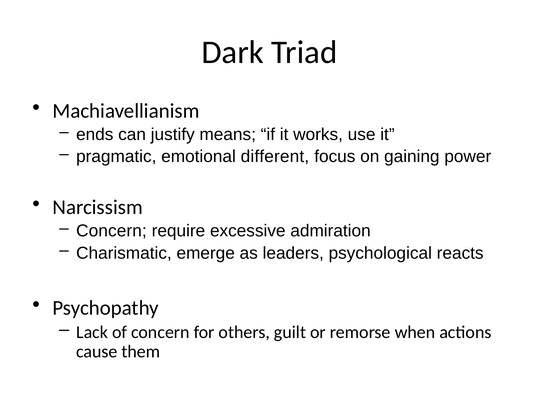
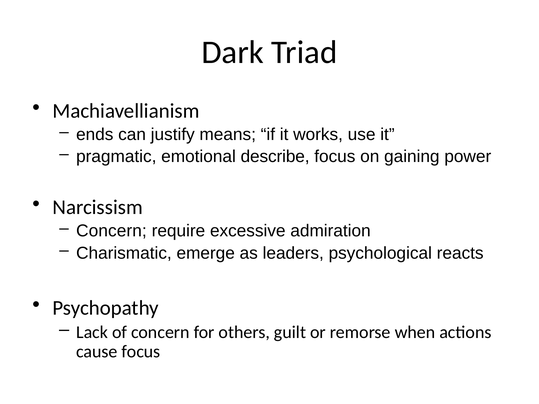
different: different -> describe
cause them: them -> focus
